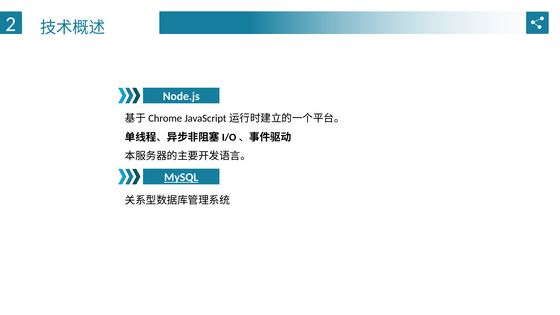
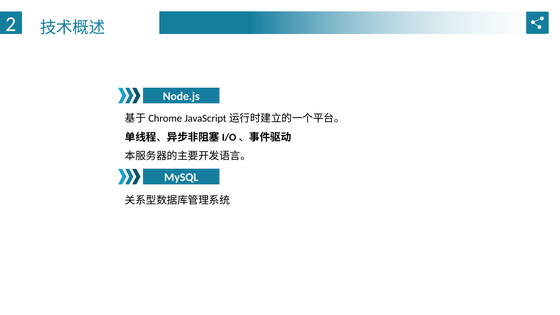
MySQL underline: present -> none
